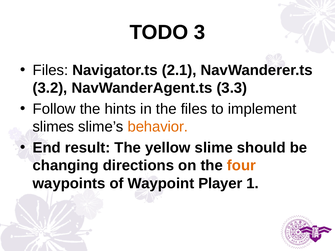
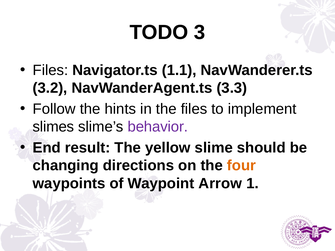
2.1: 2.1 -> 1.1
behavior colour: orange -> purple
Player: Player -> Arrow
